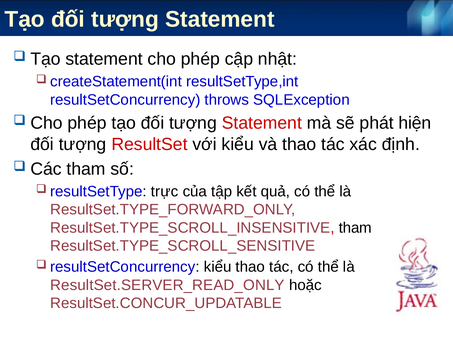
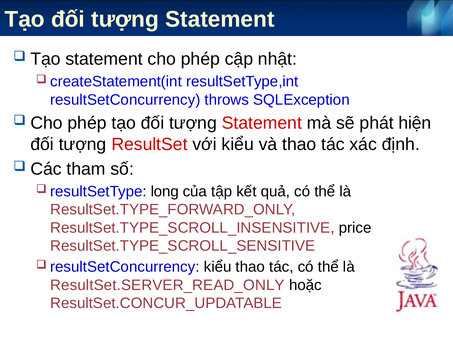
trực: trực -> long
ResultSet.TYPE_SCROLL_INSENSITIVE tham: tham -> price
